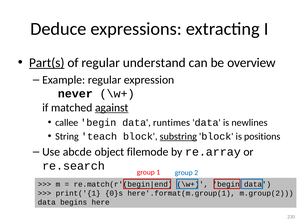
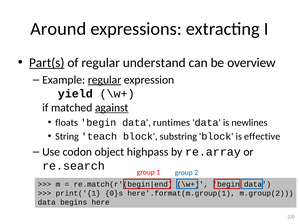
Deduce: Deduce -> Around
regular at (105, 80) underline: none -> present
never: never -> yield
callee: callee -> floats
substring underline: present -> none
positions: positions -> effective
abcde: abcde -> codon
filemode: filemode -> highpass
